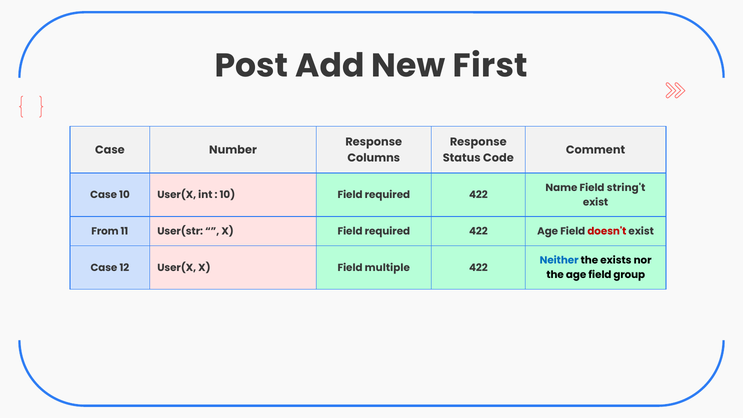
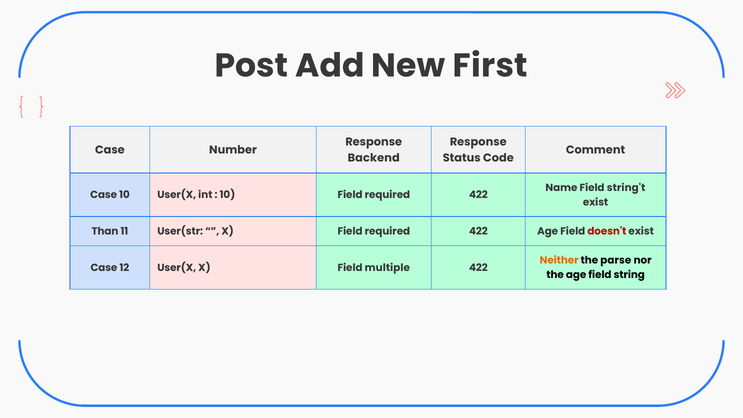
Columns: Columns -> Backend
From: From -> Than
Neither colour: blue -> orange
exists: exists -> parse
group: group -> string
